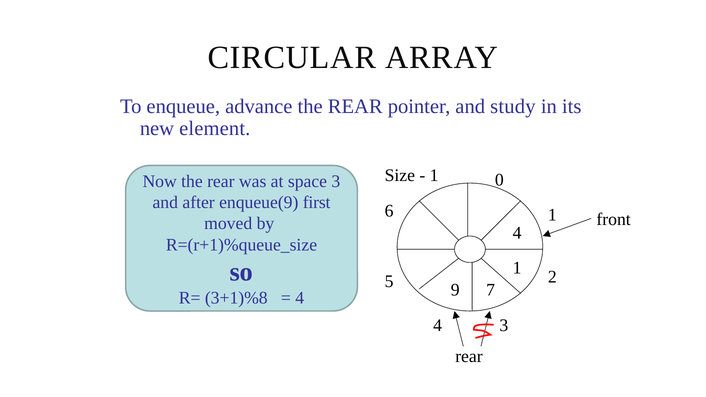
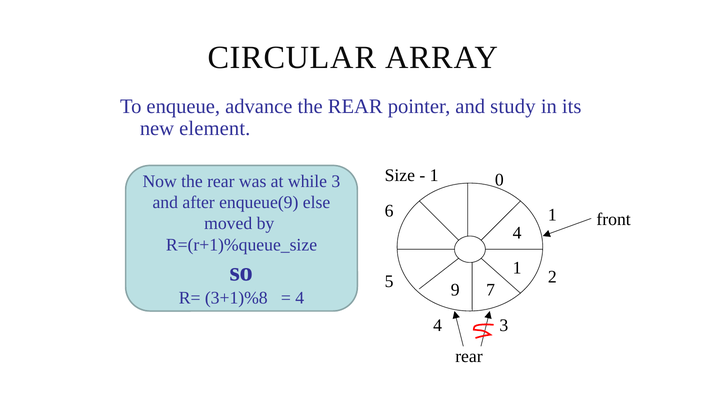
space: space -> while
first: first -> else
